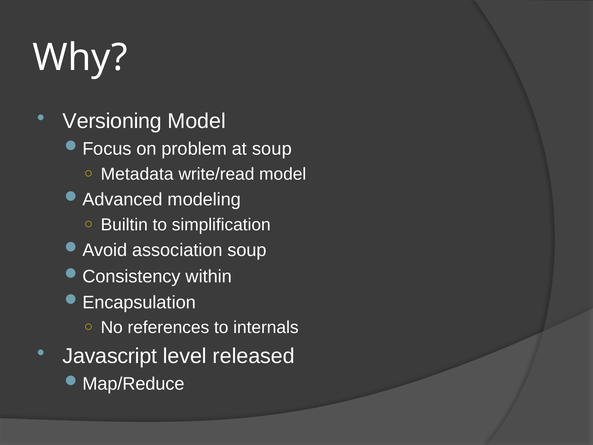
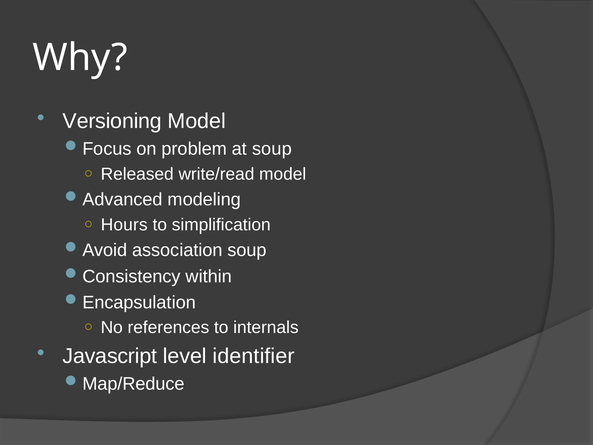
Metadata: Metadata -> Released
Builtin: Builtin -> Hours
released: released -> identifier
